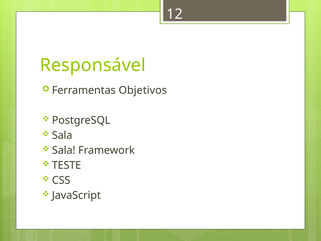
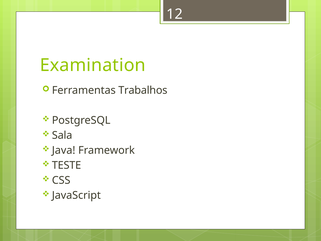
Responsável: Responsável -> Examination
Objetivos: Objetivos -> Trabalhos
Sala at (64, 150): Sala -> Java
